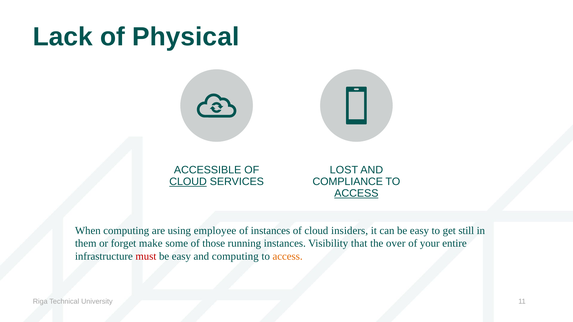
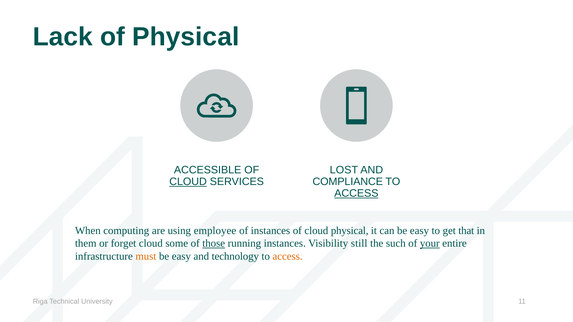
cloud insiders: insiders -> physical
still: still -> that
forget make: make -> cloud
those underline: none -> present
that: that -> still
over: over -> such
your underline: none -> present
must colour: red -> orange
and computing: computing -> technology
